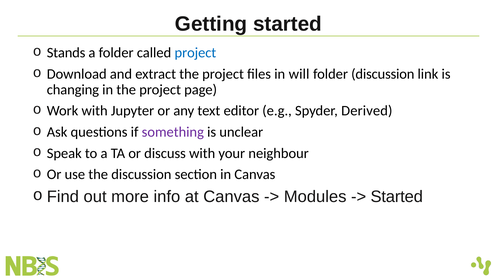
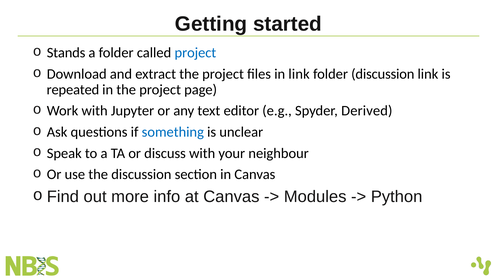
in will: will -> link
changing: changing -> repeated
something colour: purple -> blue
Started at (397, 197): Started -> Python
